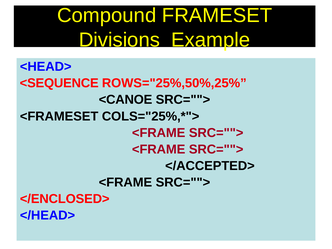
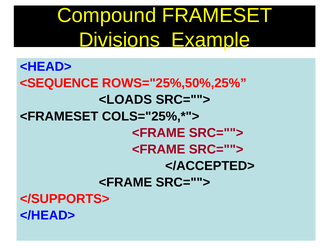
<CANOE: <CANOE -> <LOADS
</ENCLOSED>: </ENCLOSED> -> </SUPPORTS>
